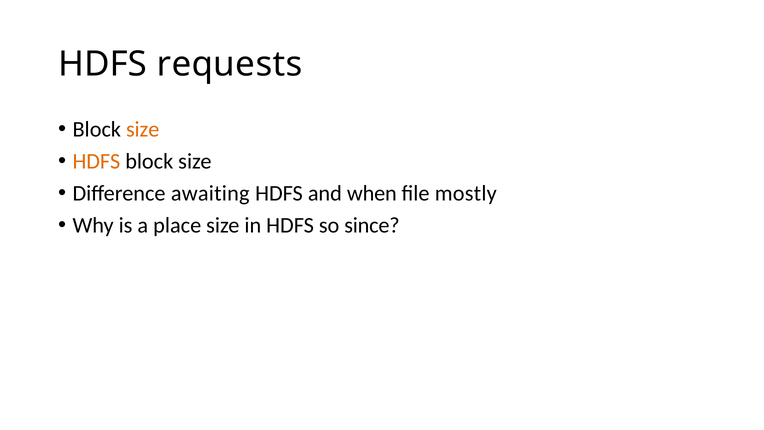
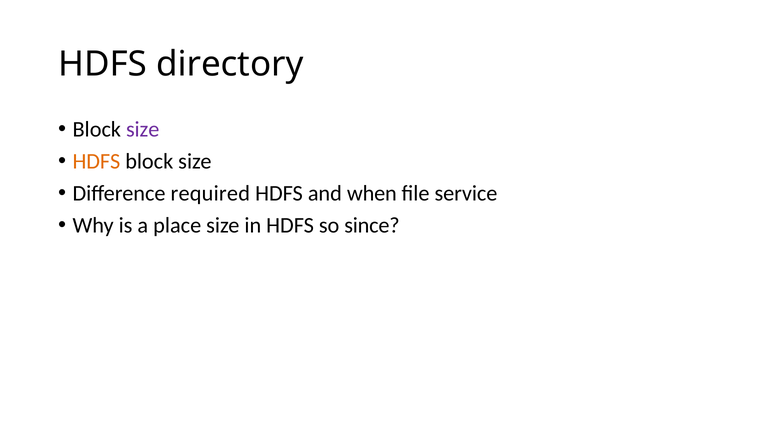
requests: requests -> directory
size at (143, 129) colour: orange -> purple
awaiting: awaiting -> required
mostly: mostly -> service
